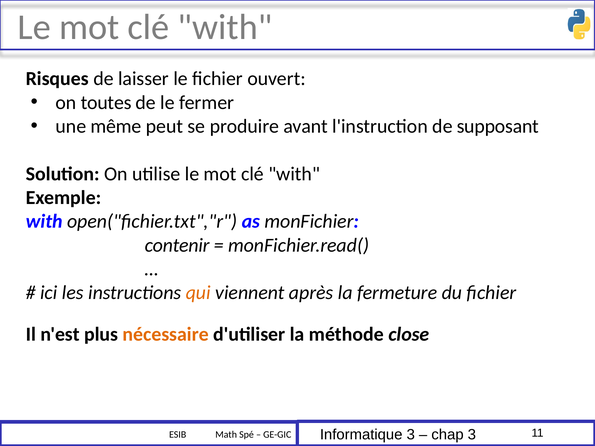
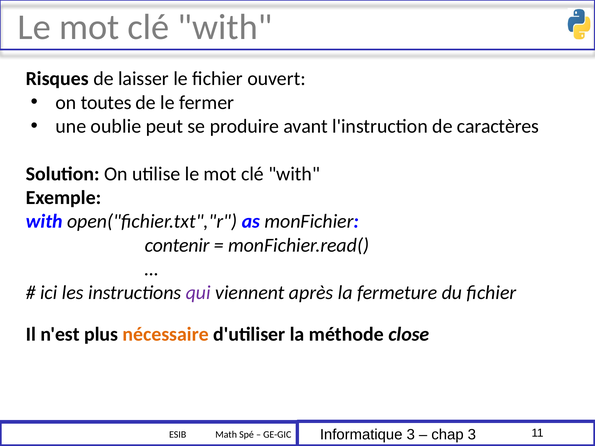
même: même -> oublie
supposant: supposant -> caractères
qui colour: orange -> purple
